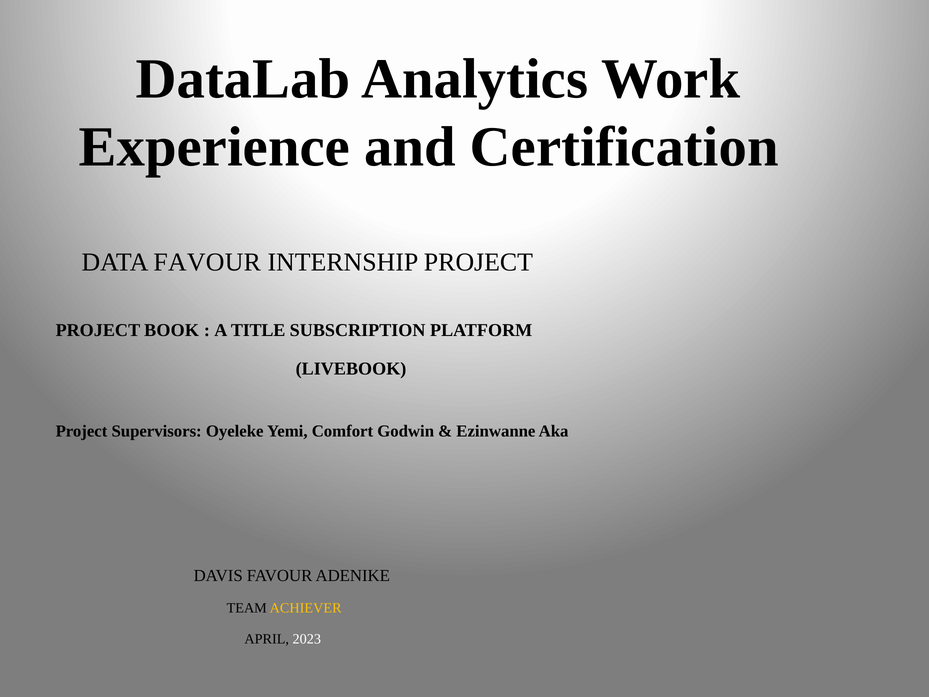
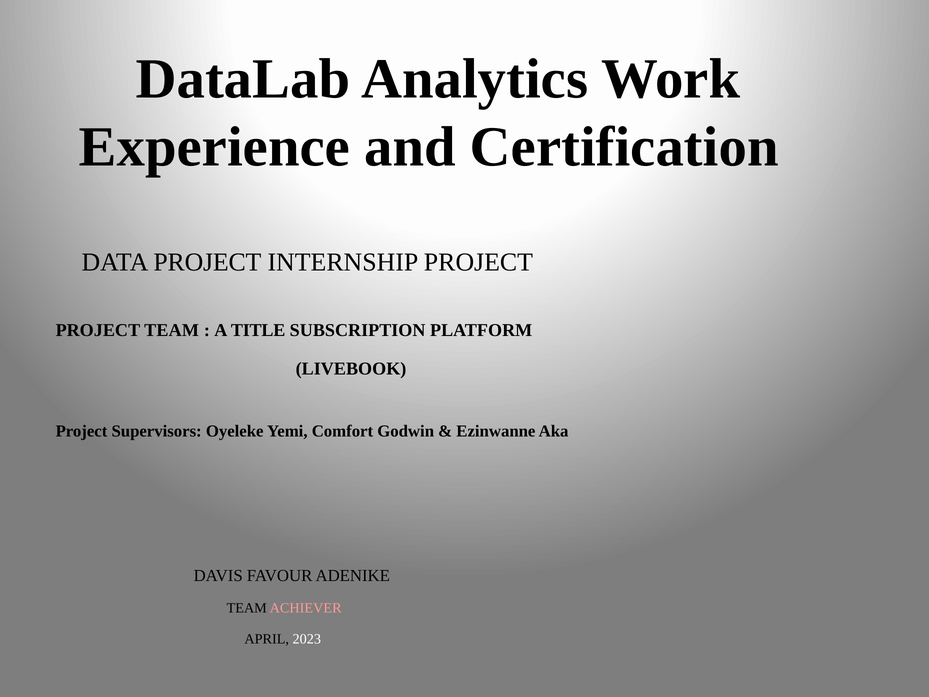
DATA FAVOUR: FAVOUR -> PROJECT
PROJECT BOOK: BOOK -> TEAM
ACHIEVER colour: yellow -> pink
